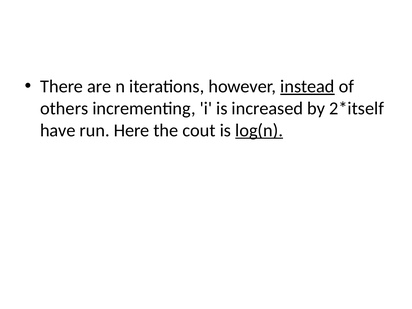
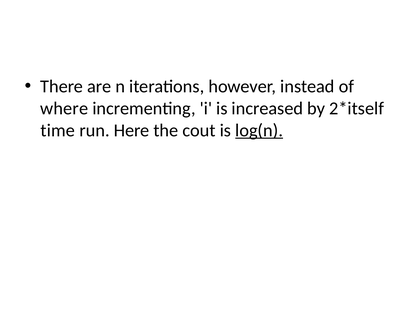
instead underline: present -> none
others: others -> where
have: have -> time
